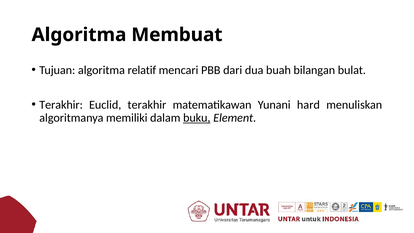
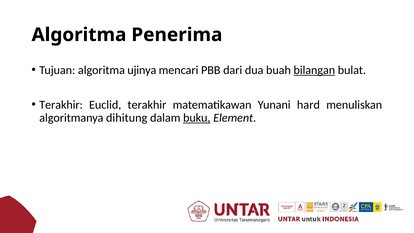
Membuat: Membuat -> Penerima
relatif: relatif -> ujinya
bilangan underline: none -> present
memiliki: memiliki -> dihitung
